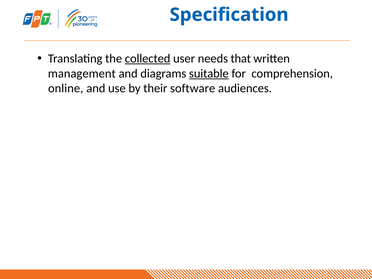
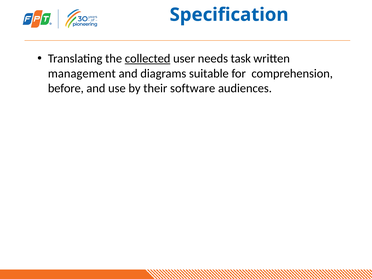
that: that -> task
suitable underline: present -> none
online: online -> before
